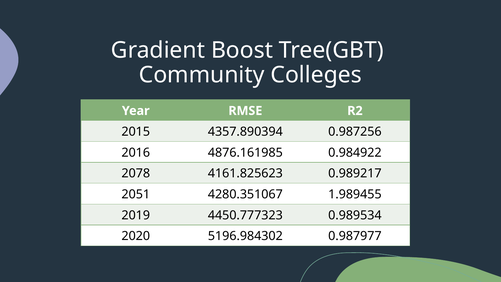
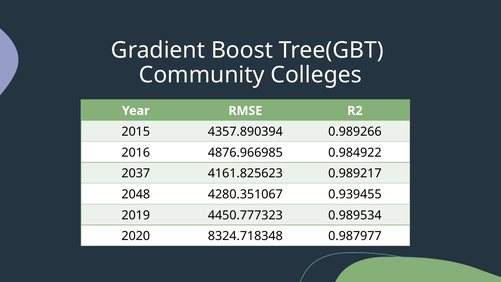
0.987256: 0.987256 -> 0.989266
4876.161985: 4876.161985 -> 4876.966985
2078: 2078 -> 2037
2051: 2051 -> 2048
1.989455: 1.989455 -> 0.939455
5196.984302: 5196.984302 -> 8324.718348
